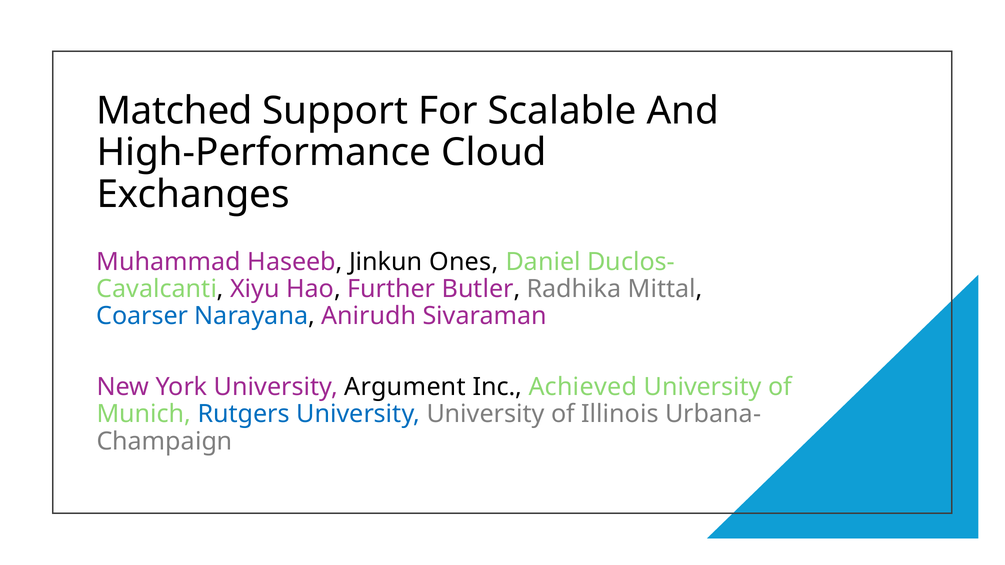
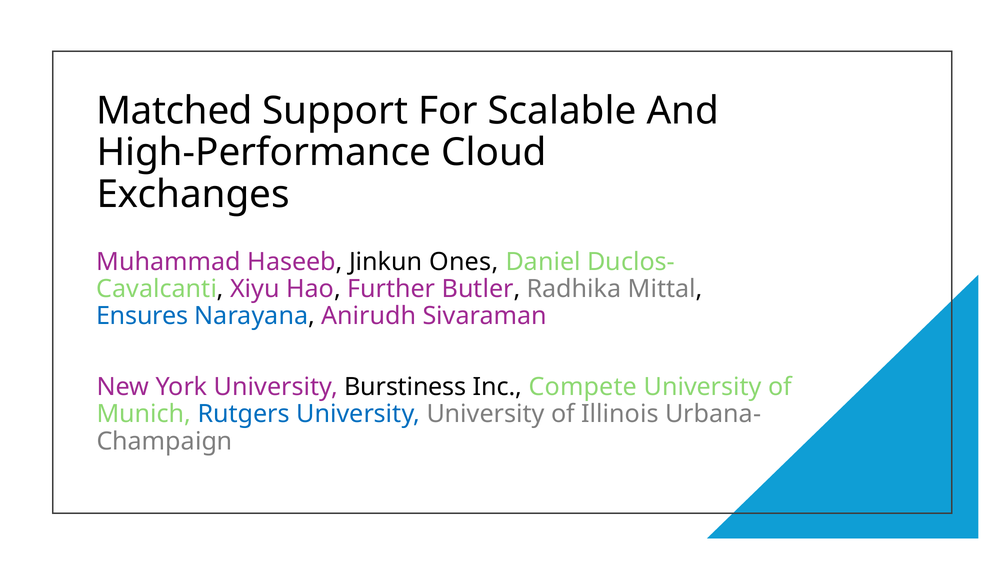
Coarser: Coarser -> Ensures
Argument: Argument -> Burstiness
Achieved: Achieved -> Compete
